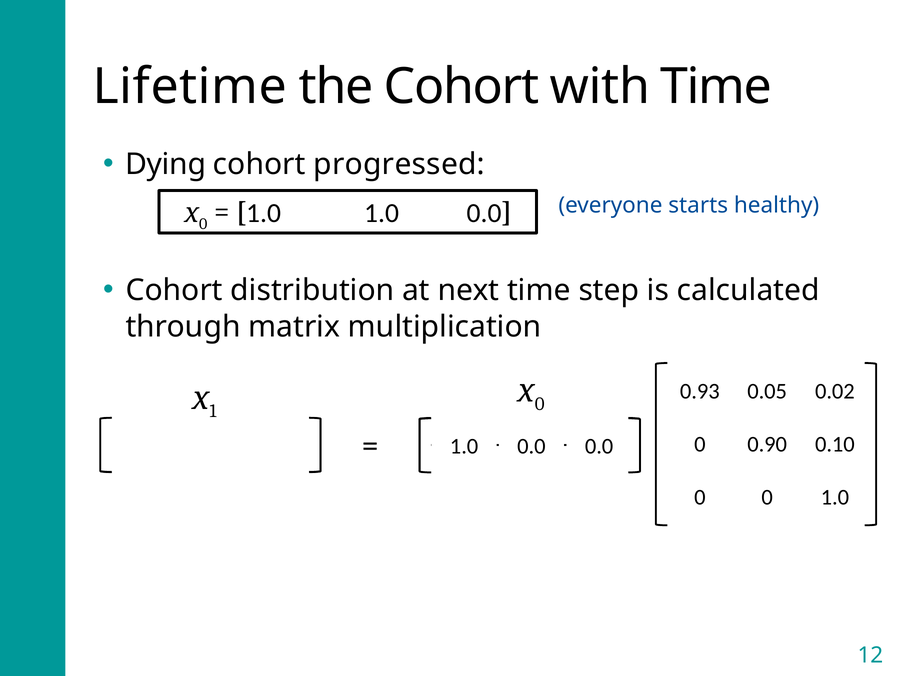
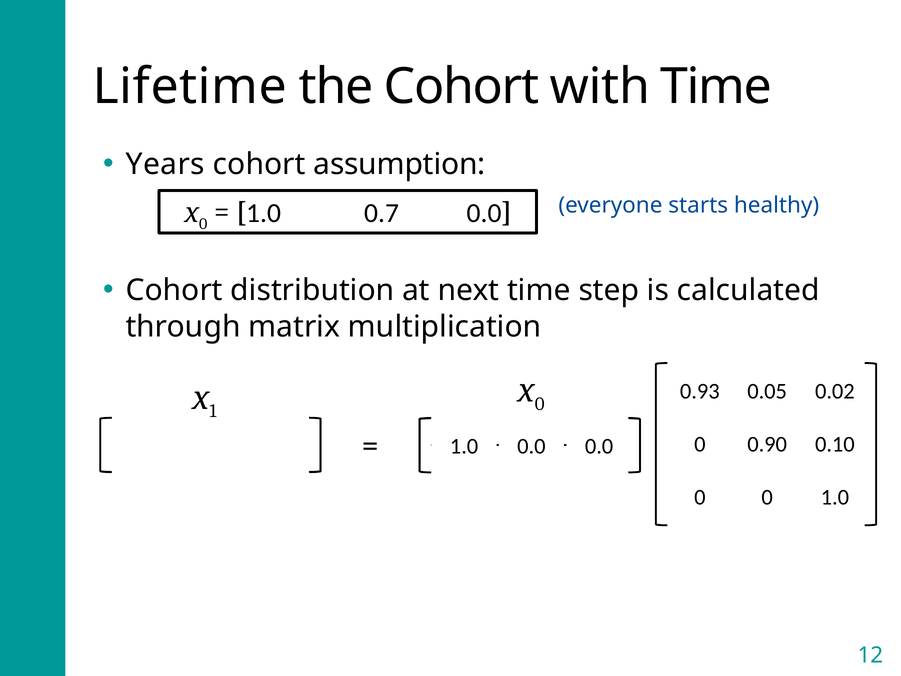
Dying: Dying -> Years
progressed: progressed -> assumption
1.0 1.0: 1.0 -> 0.7
